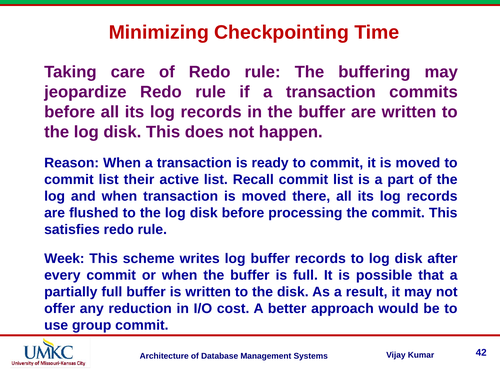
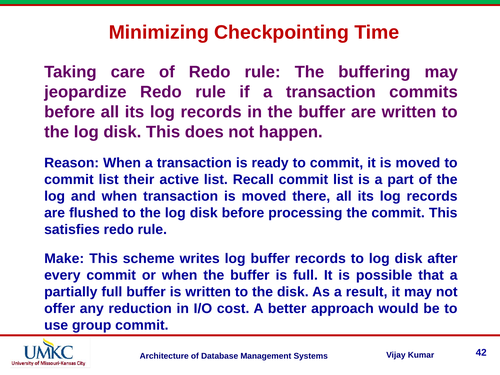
Week: Week -> Make
